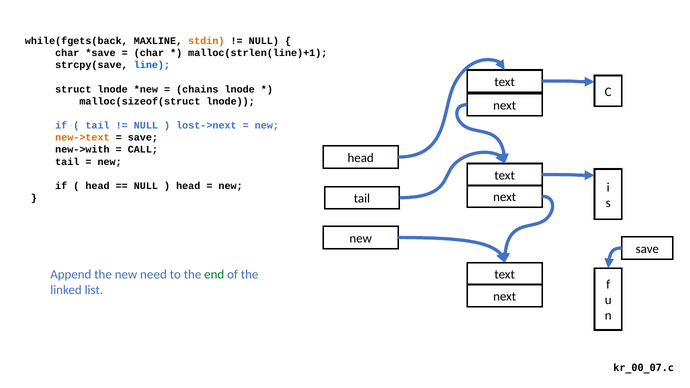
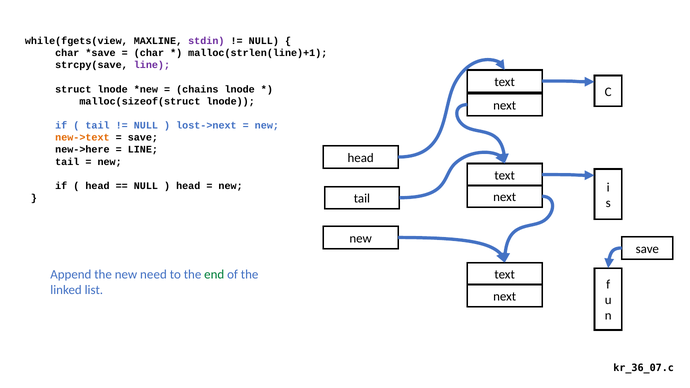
while(fgets(back: while(fgets(back -> while(fgets(view
stdin colour: orange -> purple
line at (152, 65) colour: blue -> purple
new->with: new->with -> new->here
CALL at (143, 150): CALL -> LINE
kr_00_07.c: kr_00_07.c -> kr_36_07.c
